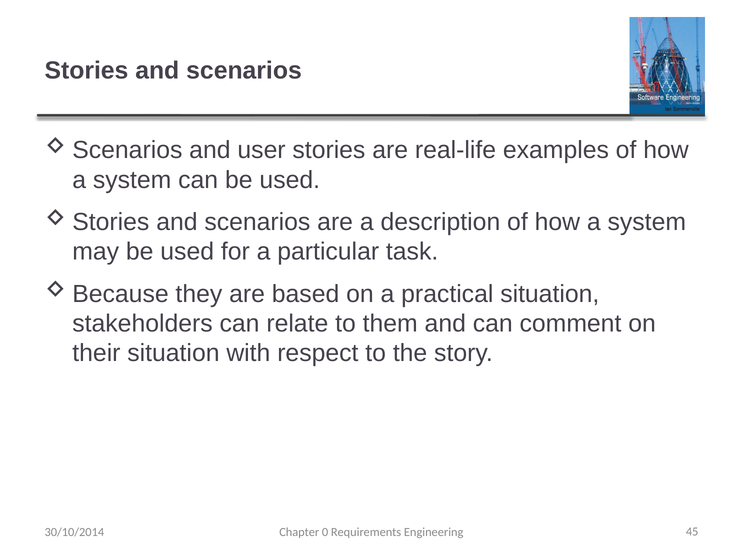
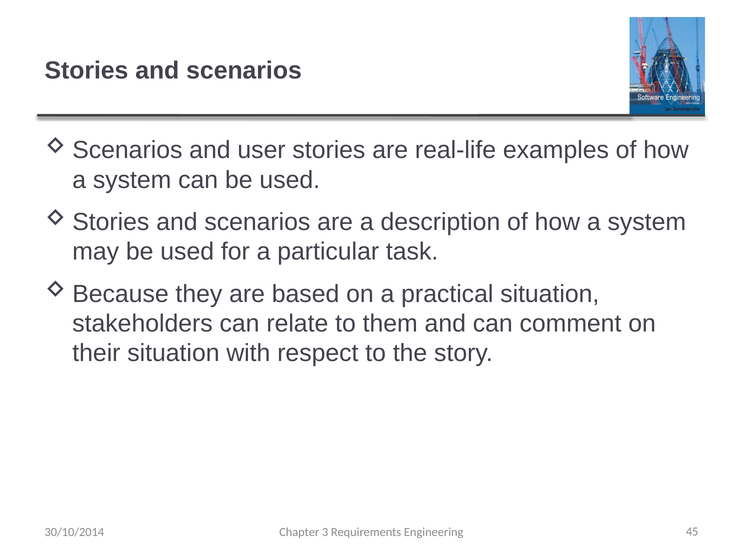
0: 0 -> 3
